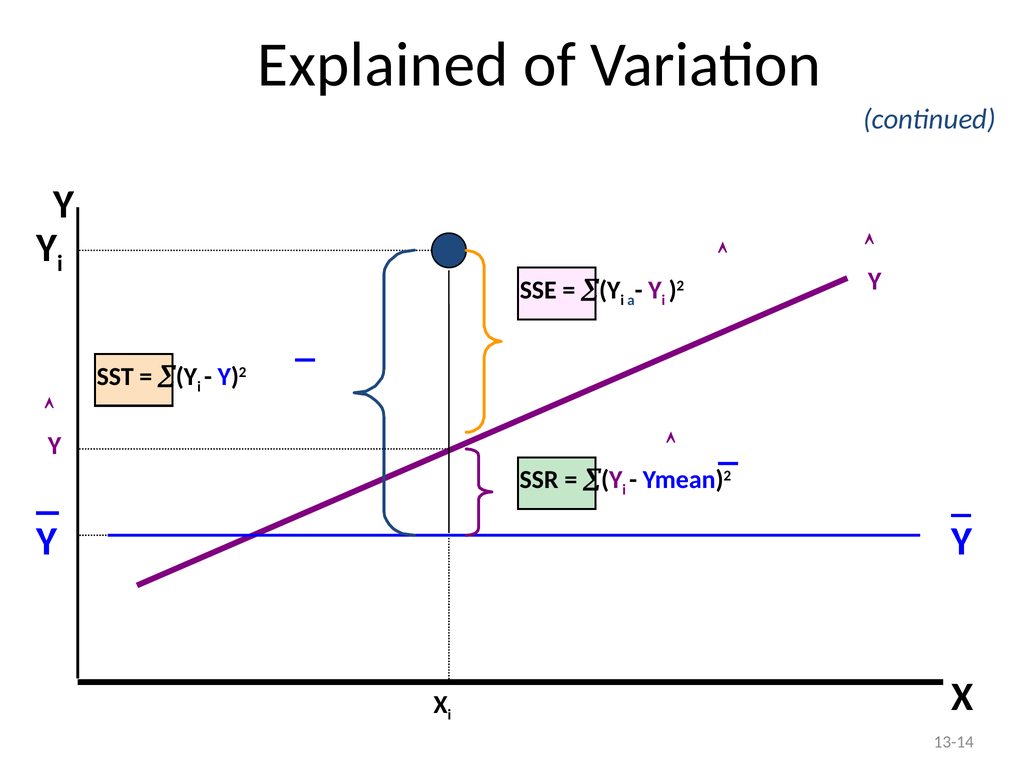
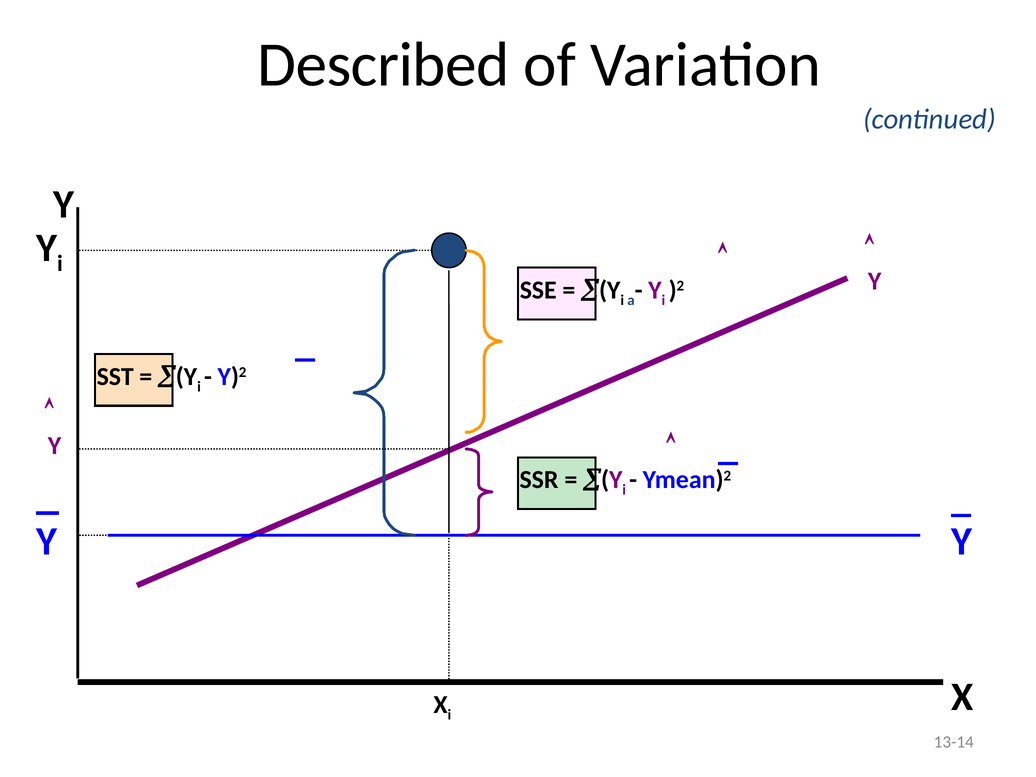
Explained: Explained -> Described
